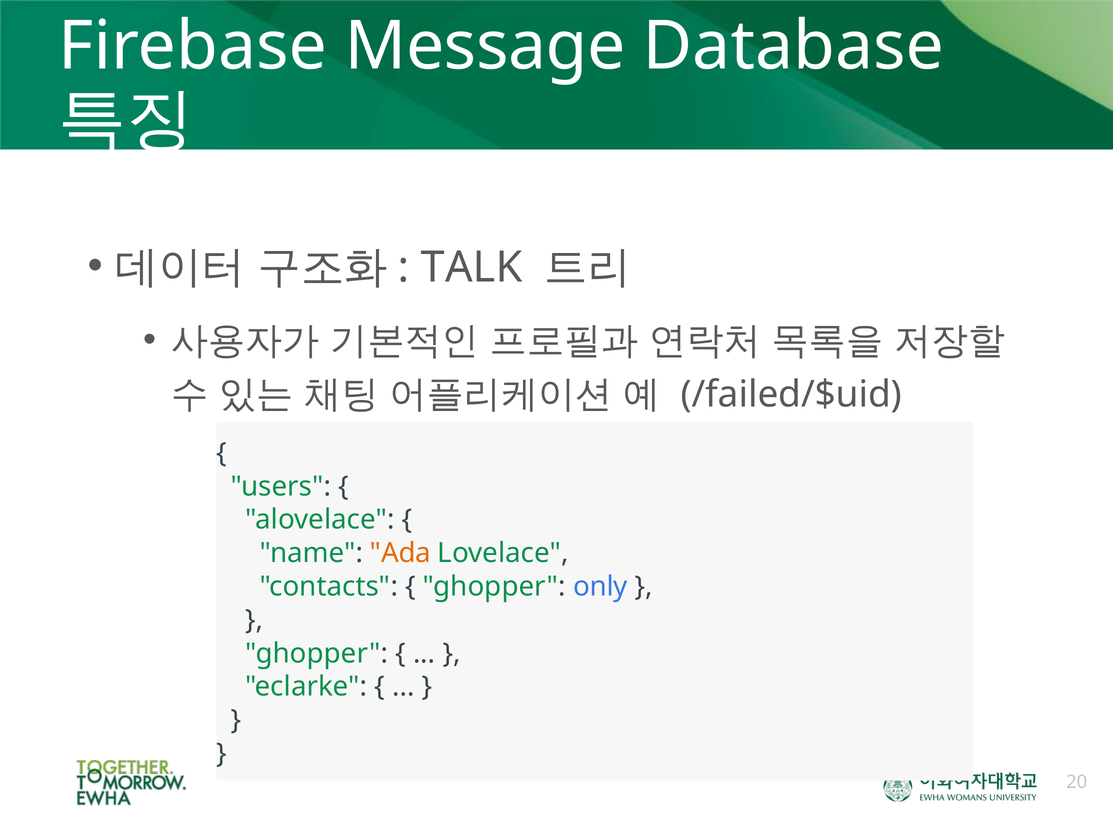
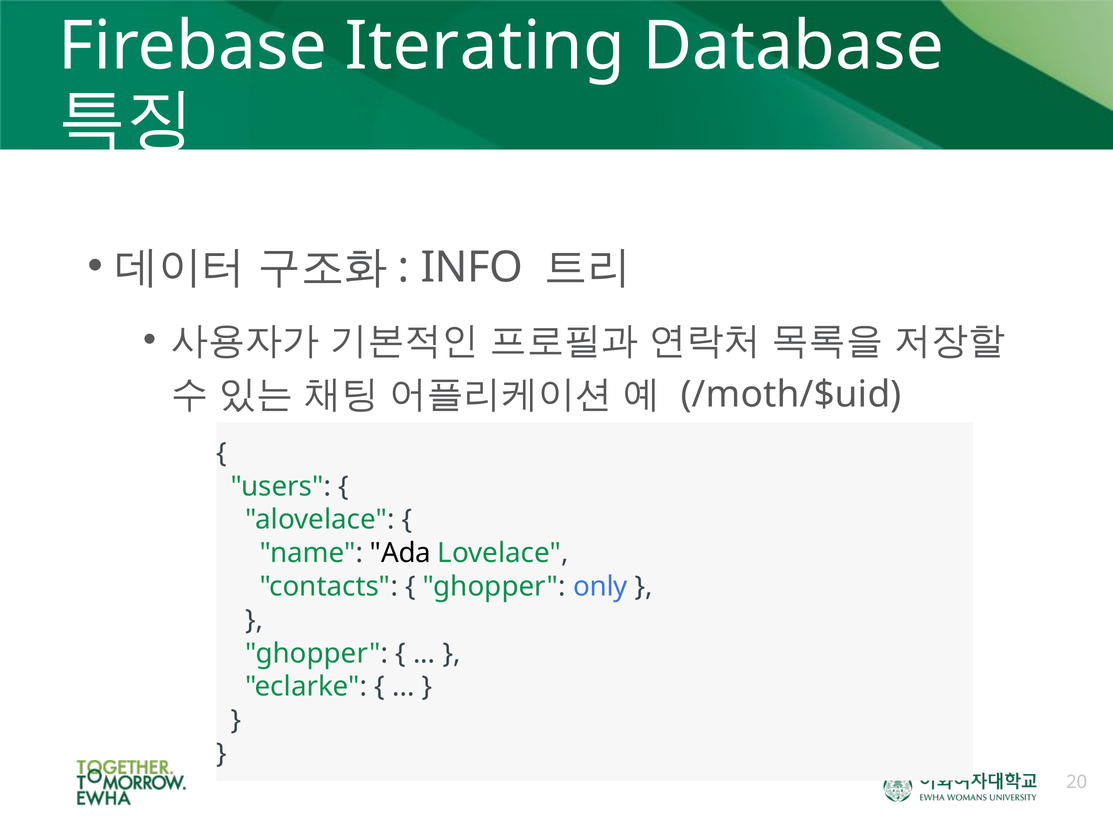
Message: Message -> Iterating
TALK: TALK -> INFO
/failed/$uid: /failed/$uid -> /moth/$uid
Ada colour: orange -> black
